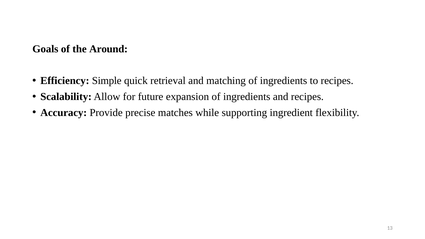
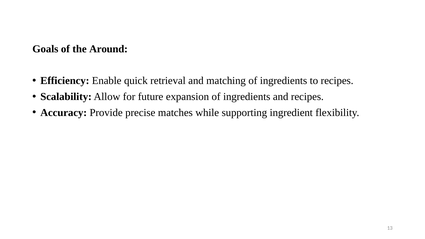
Simple: Simple -> Enable
